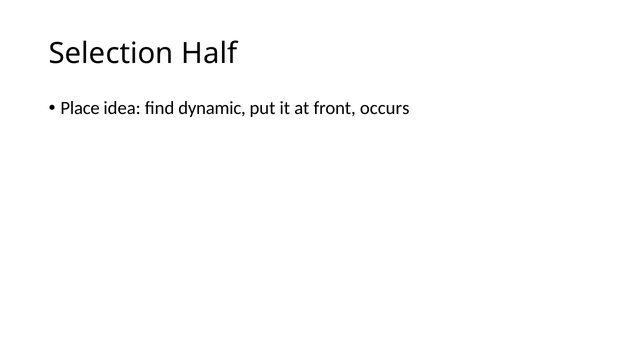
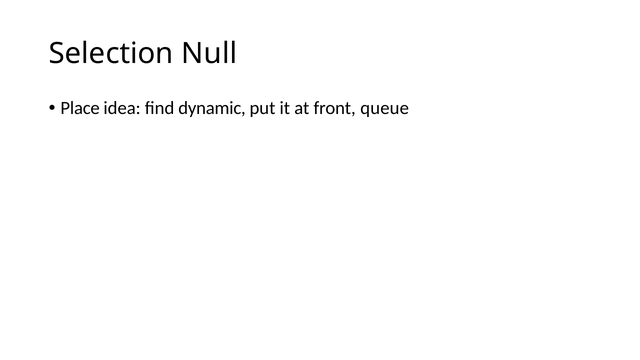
Half: Half -> Null
occurs: occurs -> queue
